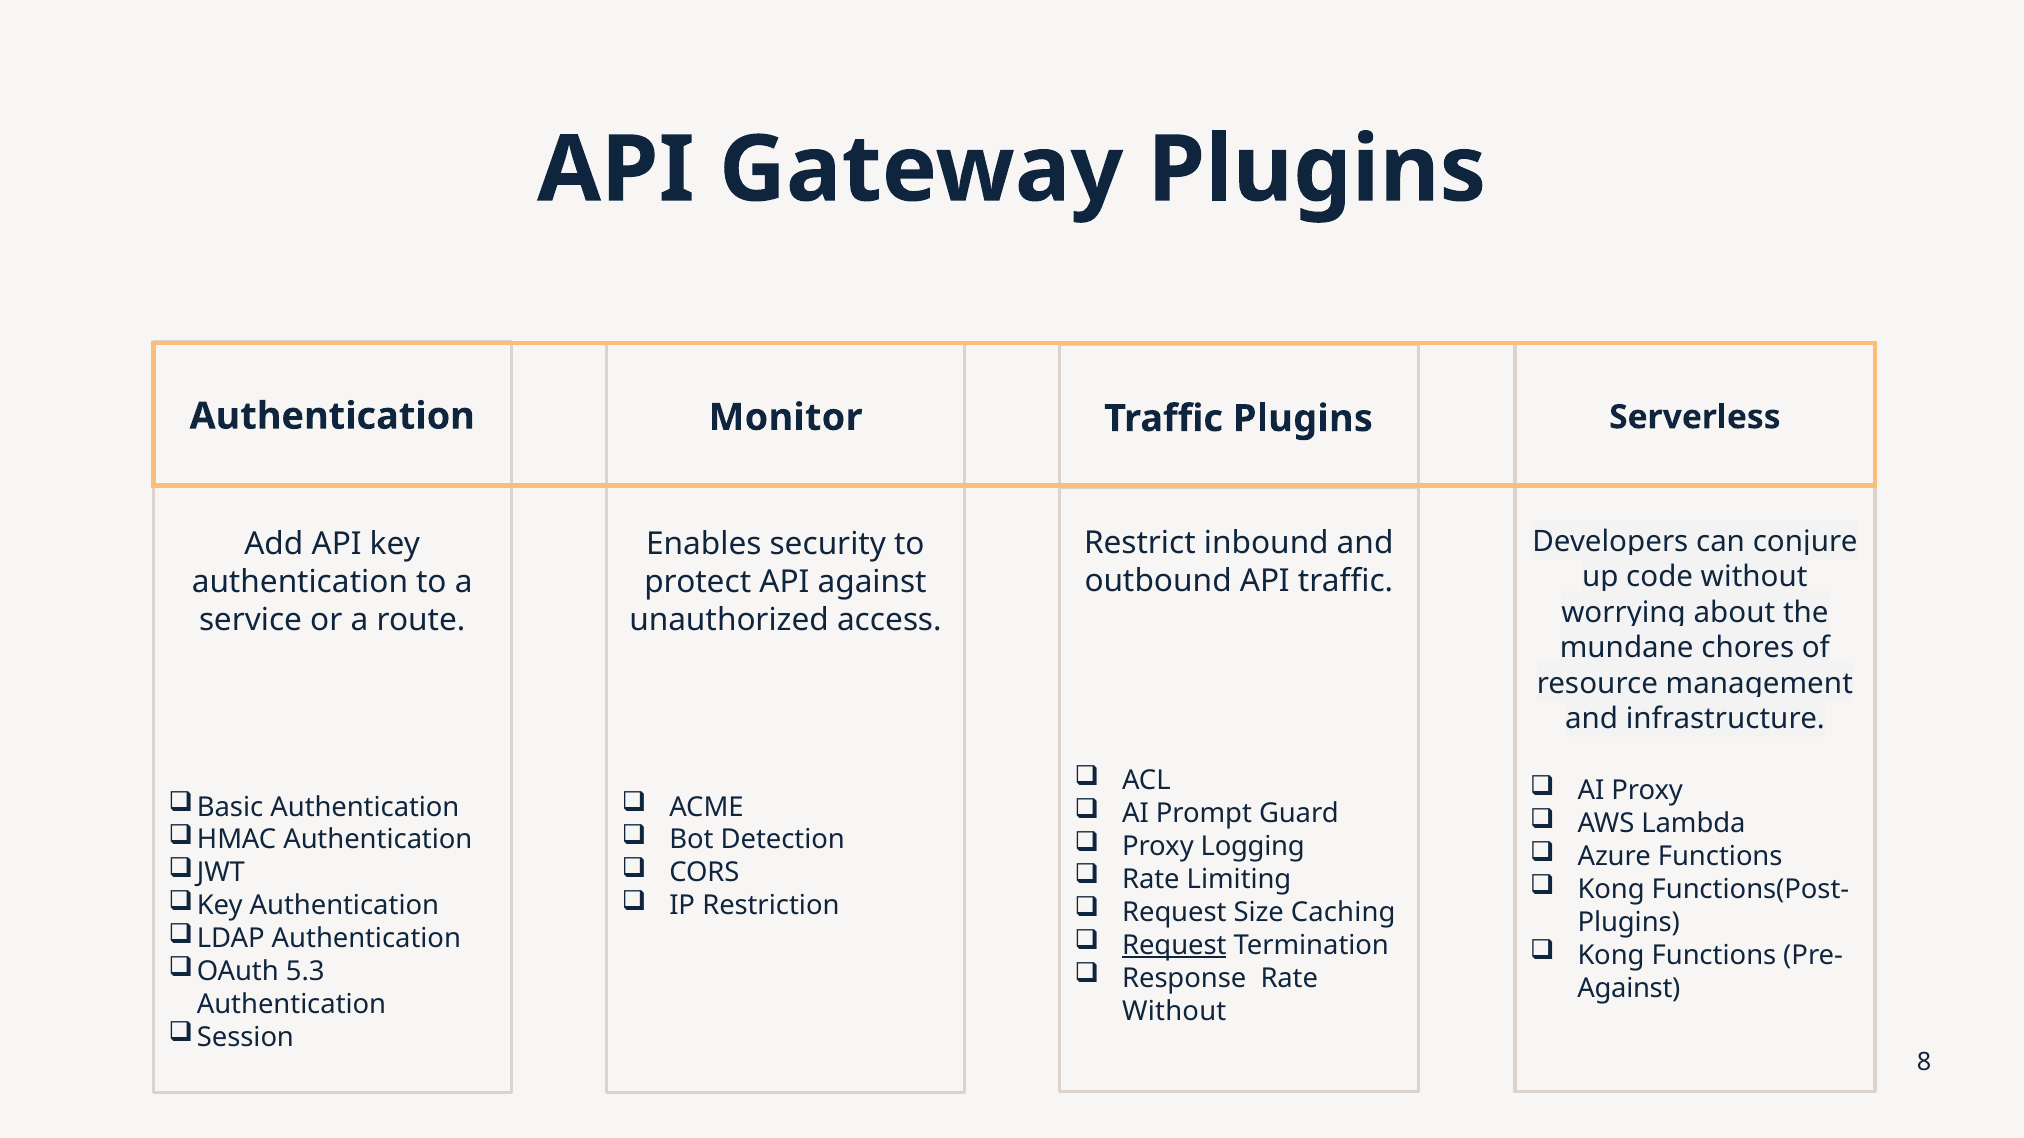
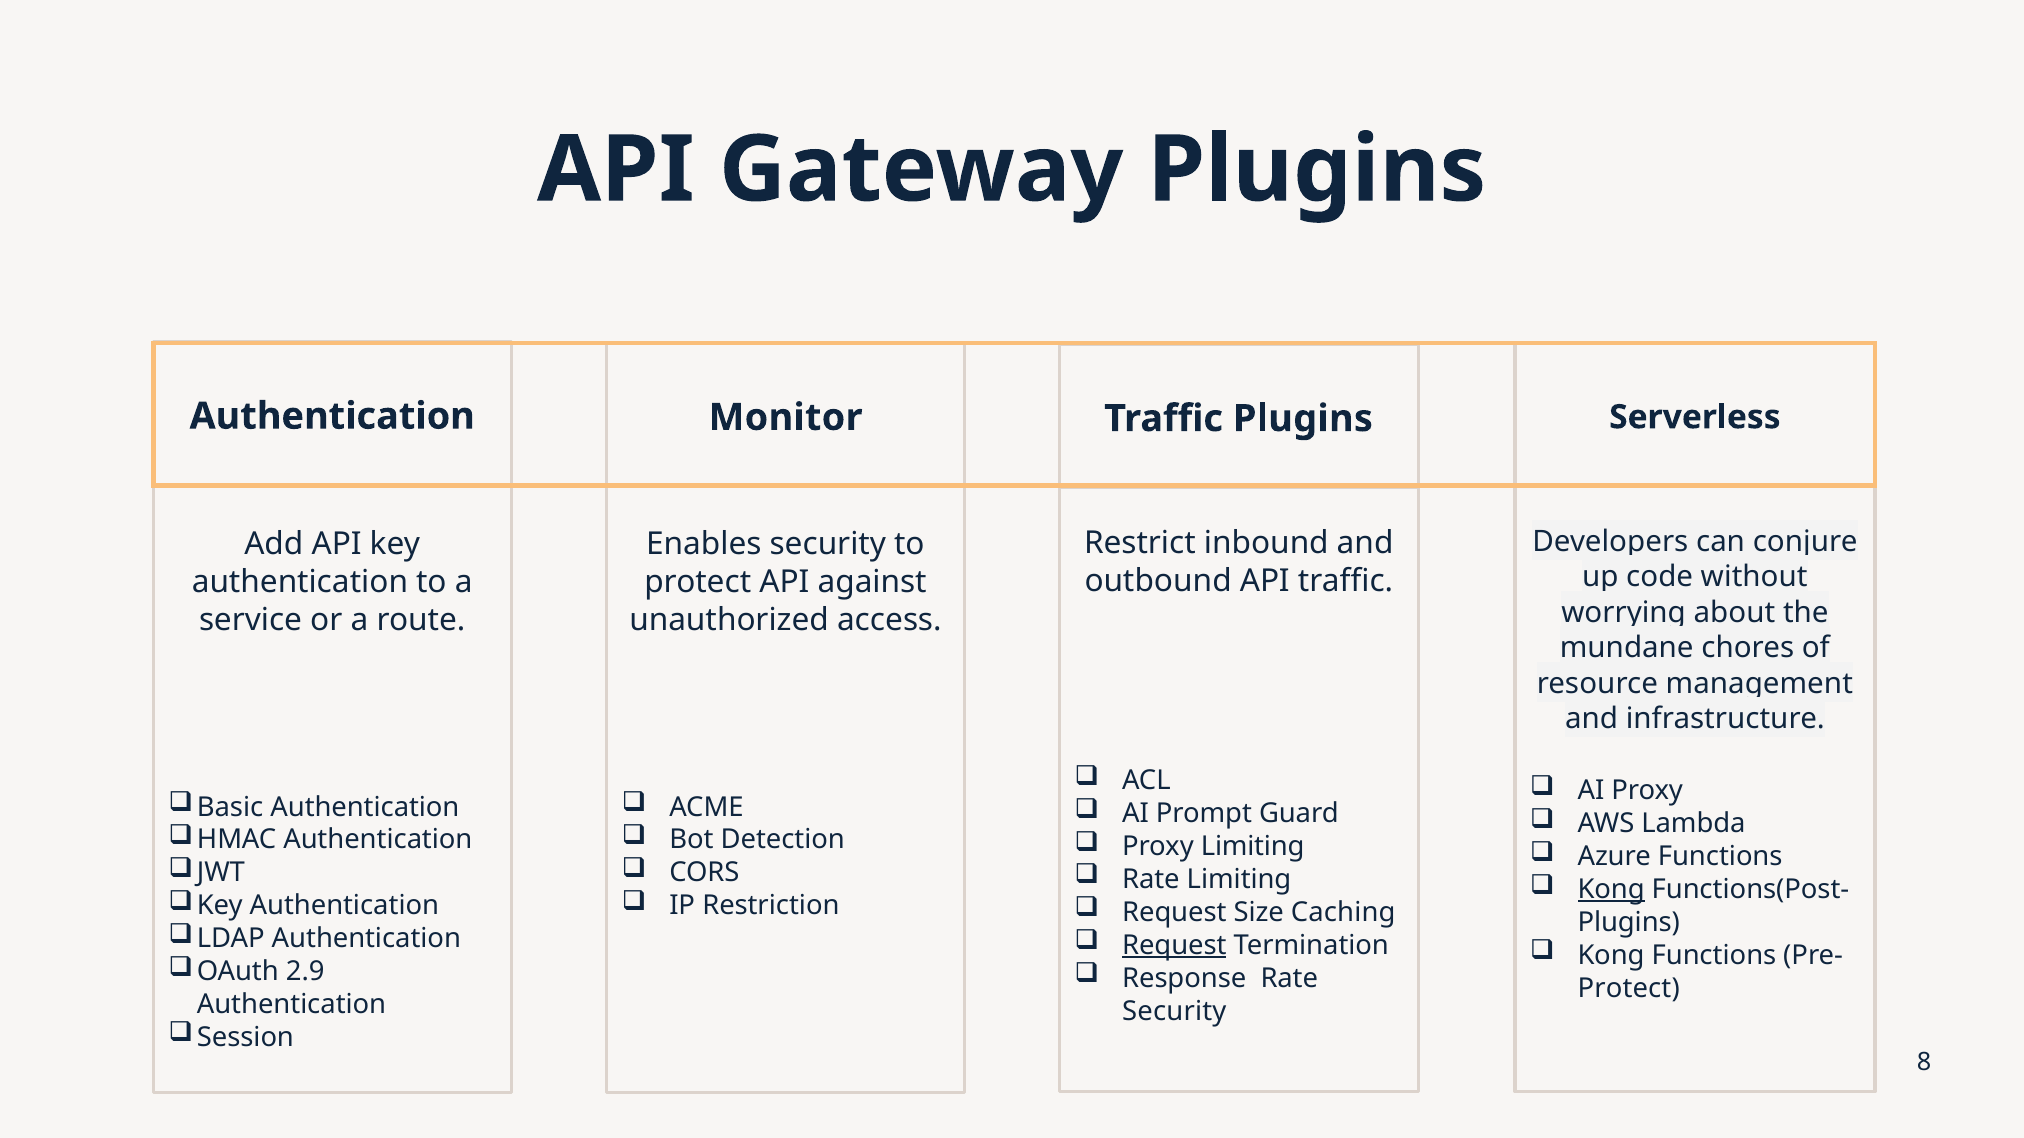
Proxy Logging: Logging -> Limiting
Kong at (1611, 890) underline: none -> present
5.3: 5.3 -> 2.9
Against at (1629, 989): Against -> Protect
Without at (1174, 1012): Without -> Security
